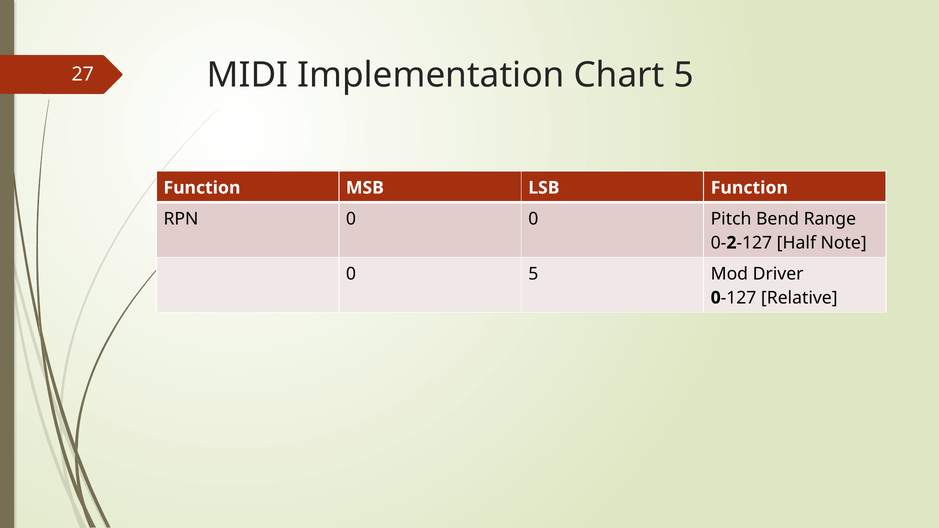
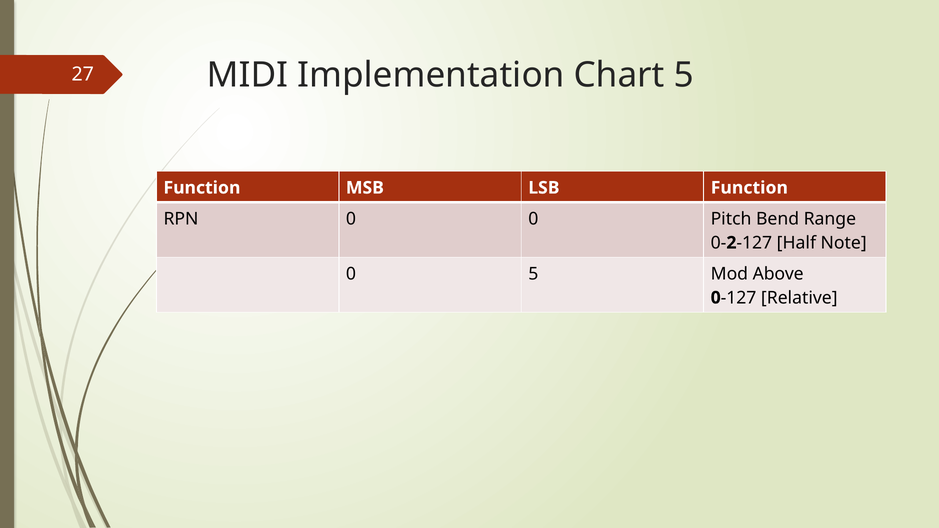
Driver: Driver -> Above
